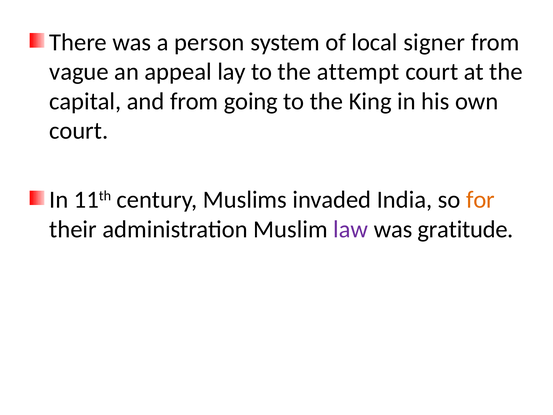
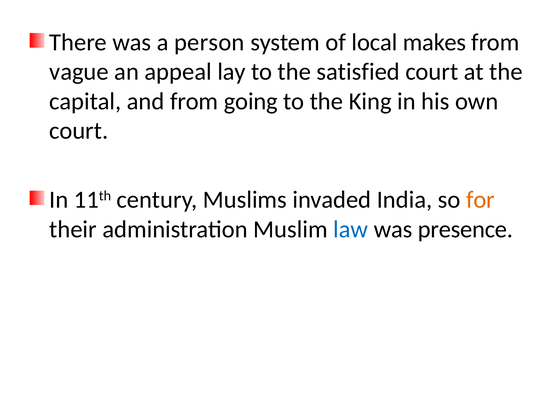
signer: signer -> makes
attempt: attempt -> satisfied
law colour: purple -> blue
gratitude: gratitude -> presence
